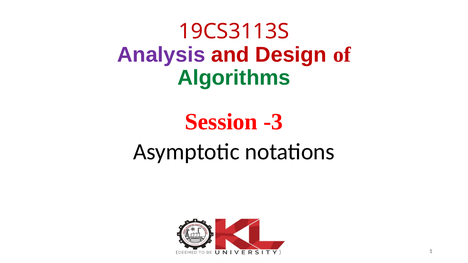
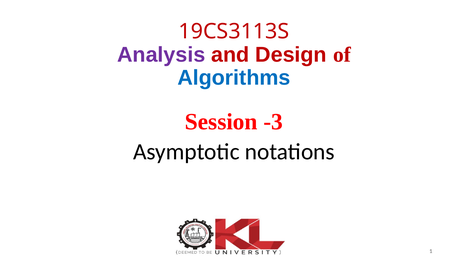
Algorithms colour: green -> blue
